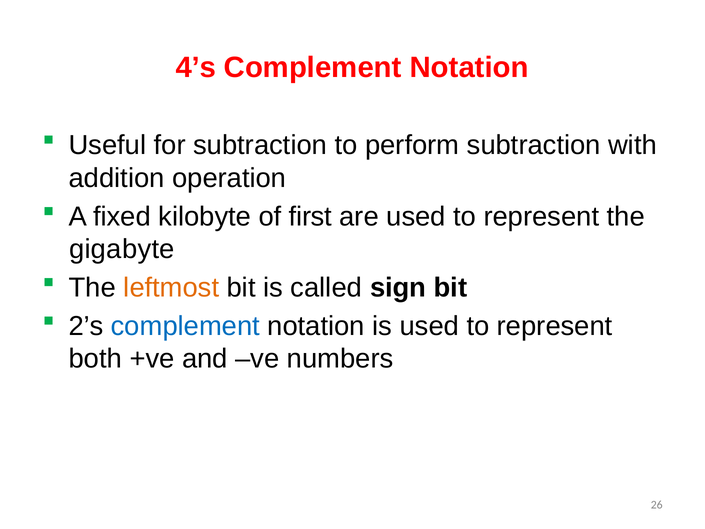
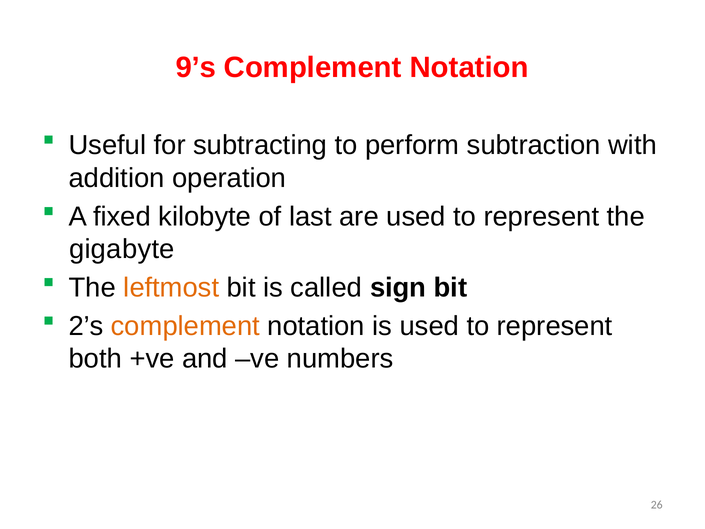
4’s: 4’s -> 9’s
for subtraction: subtraction -> subtracting
first: first -> last
complement at (185, 326) colour: blue -> orange
